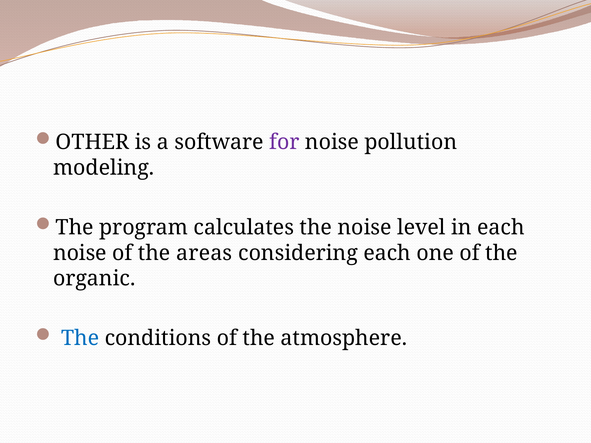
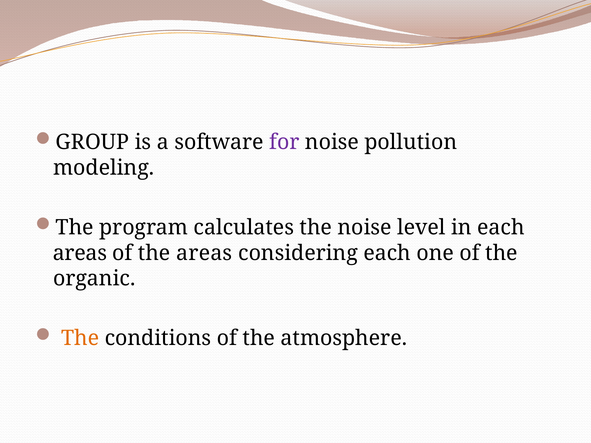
OTHER: OTHER -> GROUP
noise at (80, 253): noise -> areas
The at (80, 338) colour: blue -> orange
